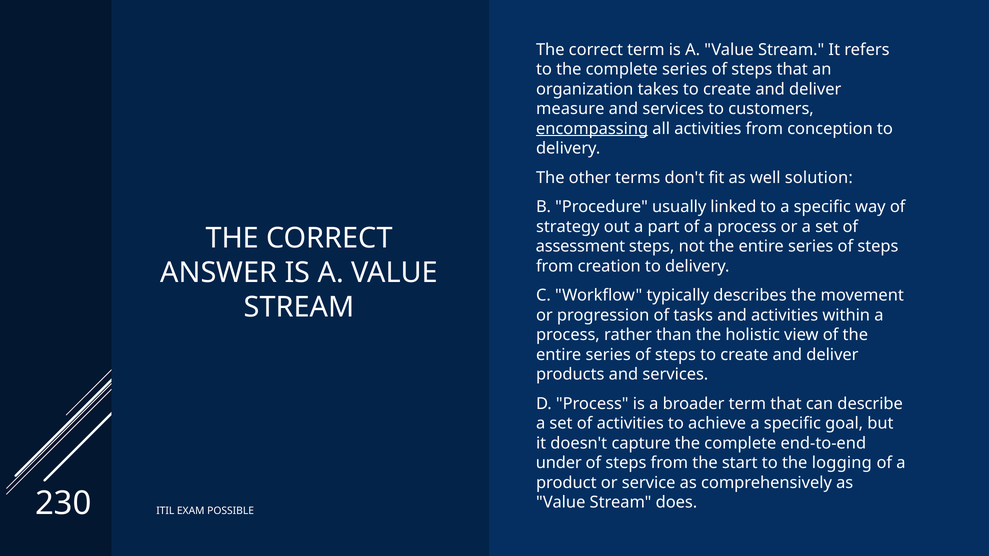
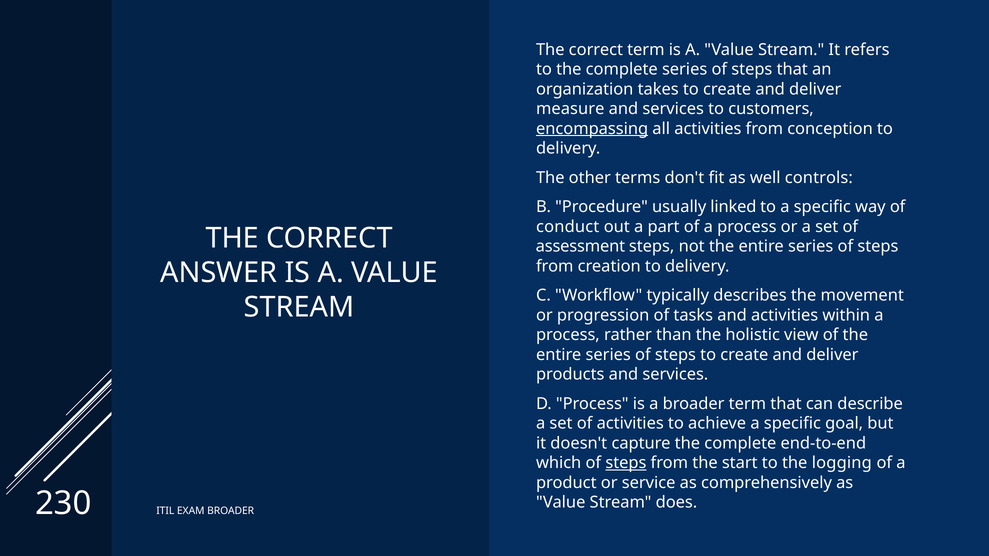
solution: solution -> controls
strategy: strategy -> conduct
under: under -> which
steps at (626, 463) underline: none -> present
EXAM POSSIBLE: POSSIBLE -> BROADER
